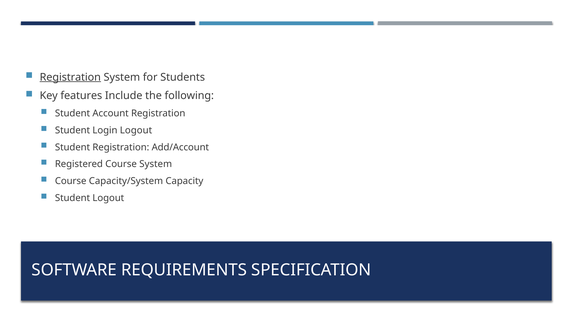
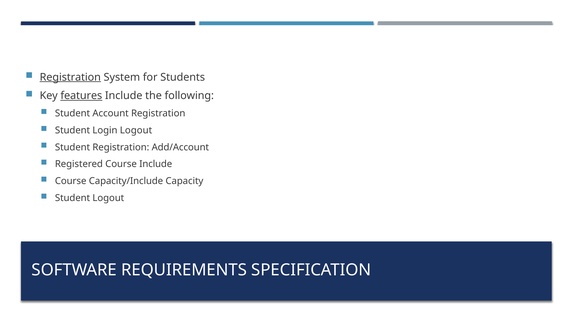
features underline: none -> present
Course System: System -> Include
Capacity/System: Capacity/System -> Capacity/Include
